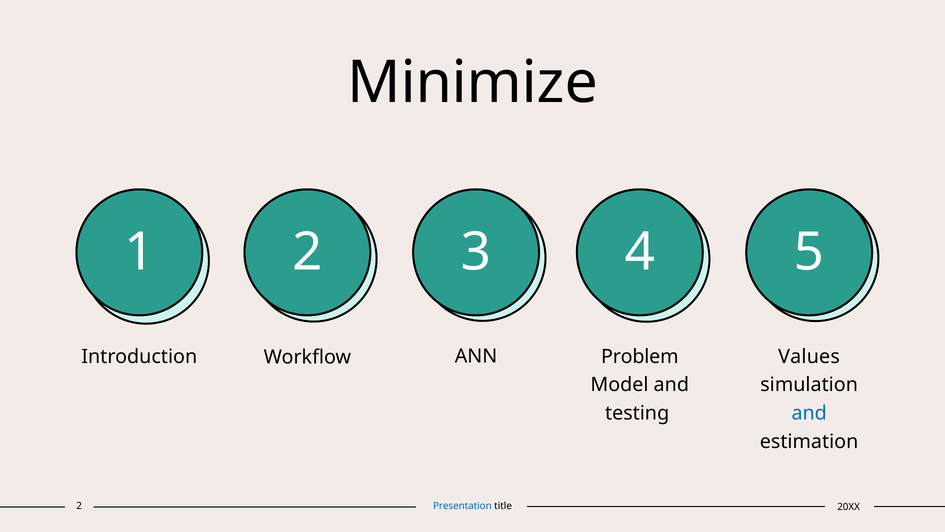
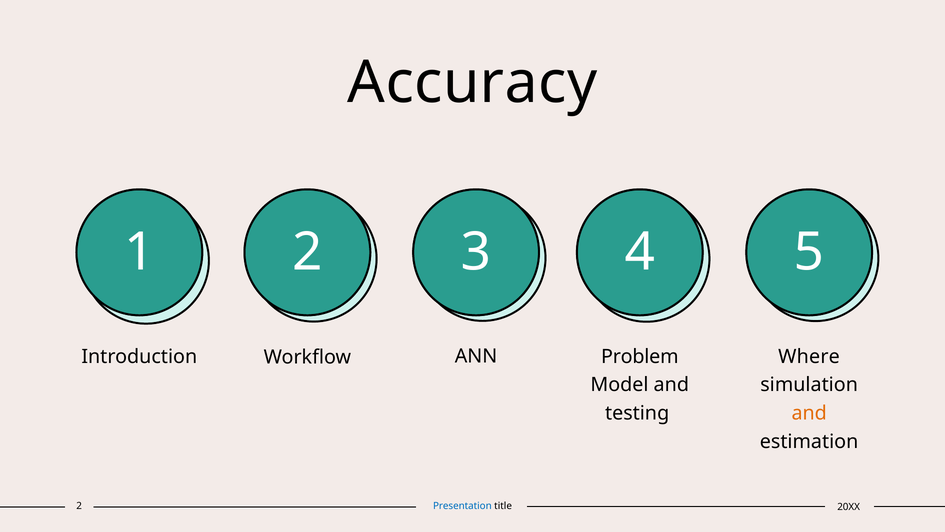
Minimize: Minimize -> Accuracy
Values: Values -> Where
and at (809, 413) colour: blue -> orange
